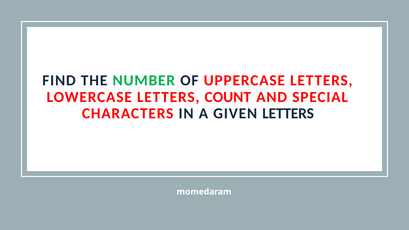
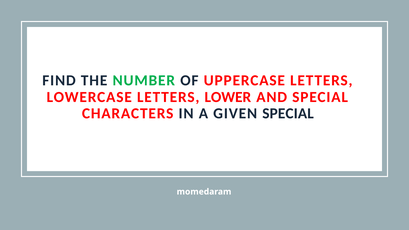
COUNT: COUNT -> LOWER
GIVEN LETTERS: LETTERS -> SPECIAL
